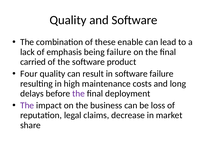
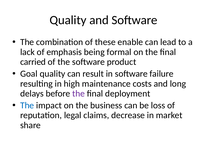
being failure: failure -> formal
Four: Four -> Goal
The at (27, 106) colour: purple -> blue
